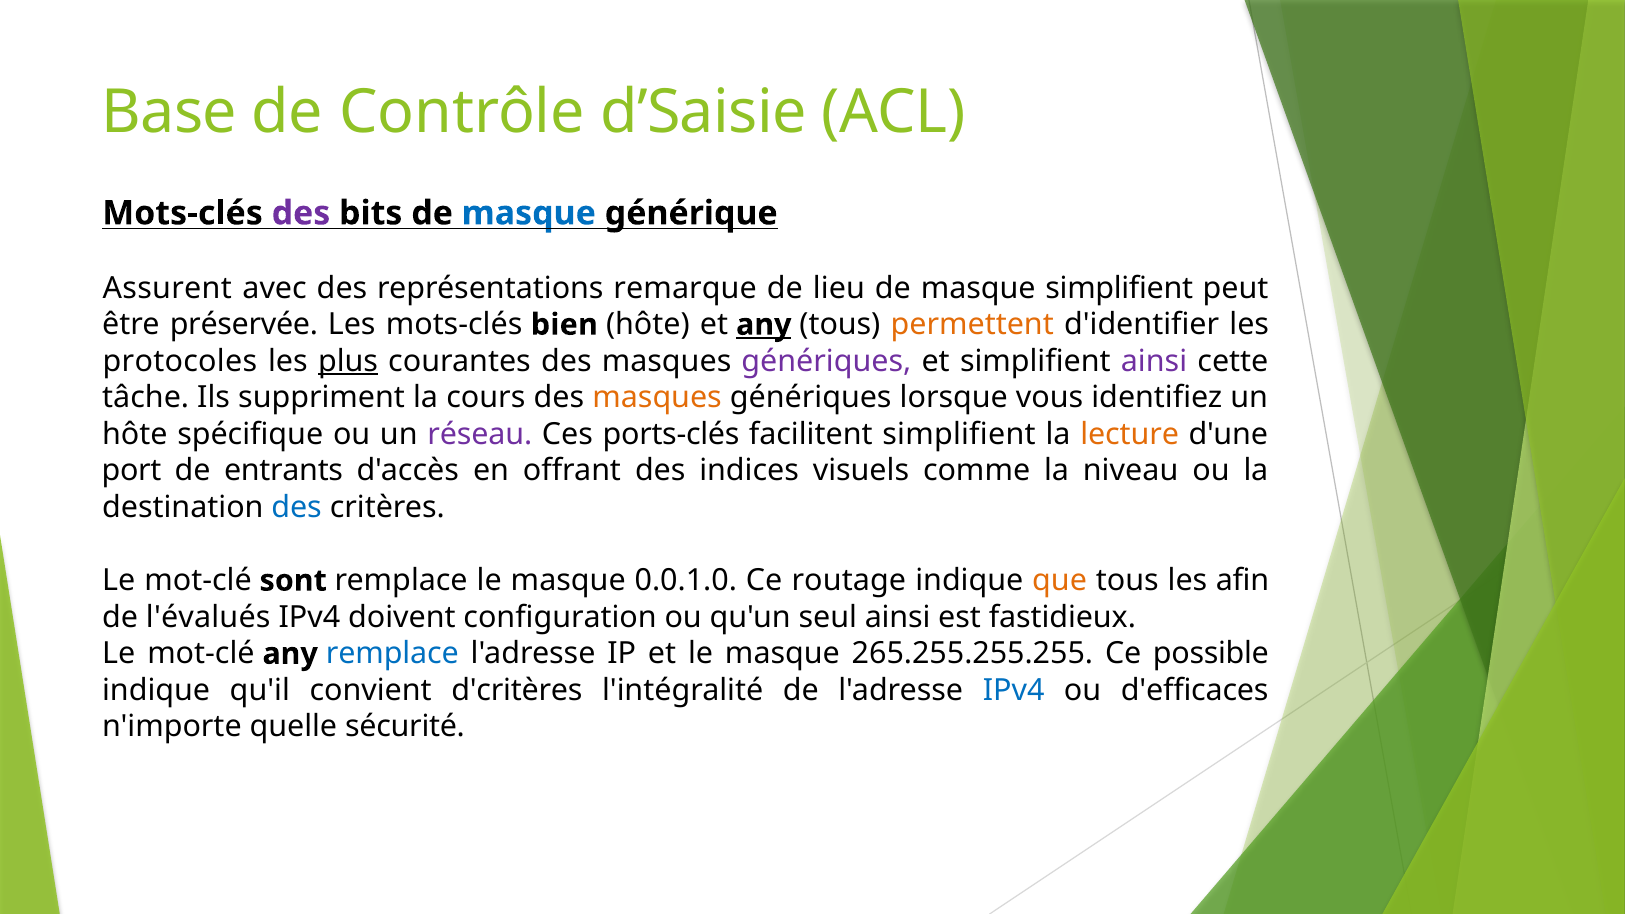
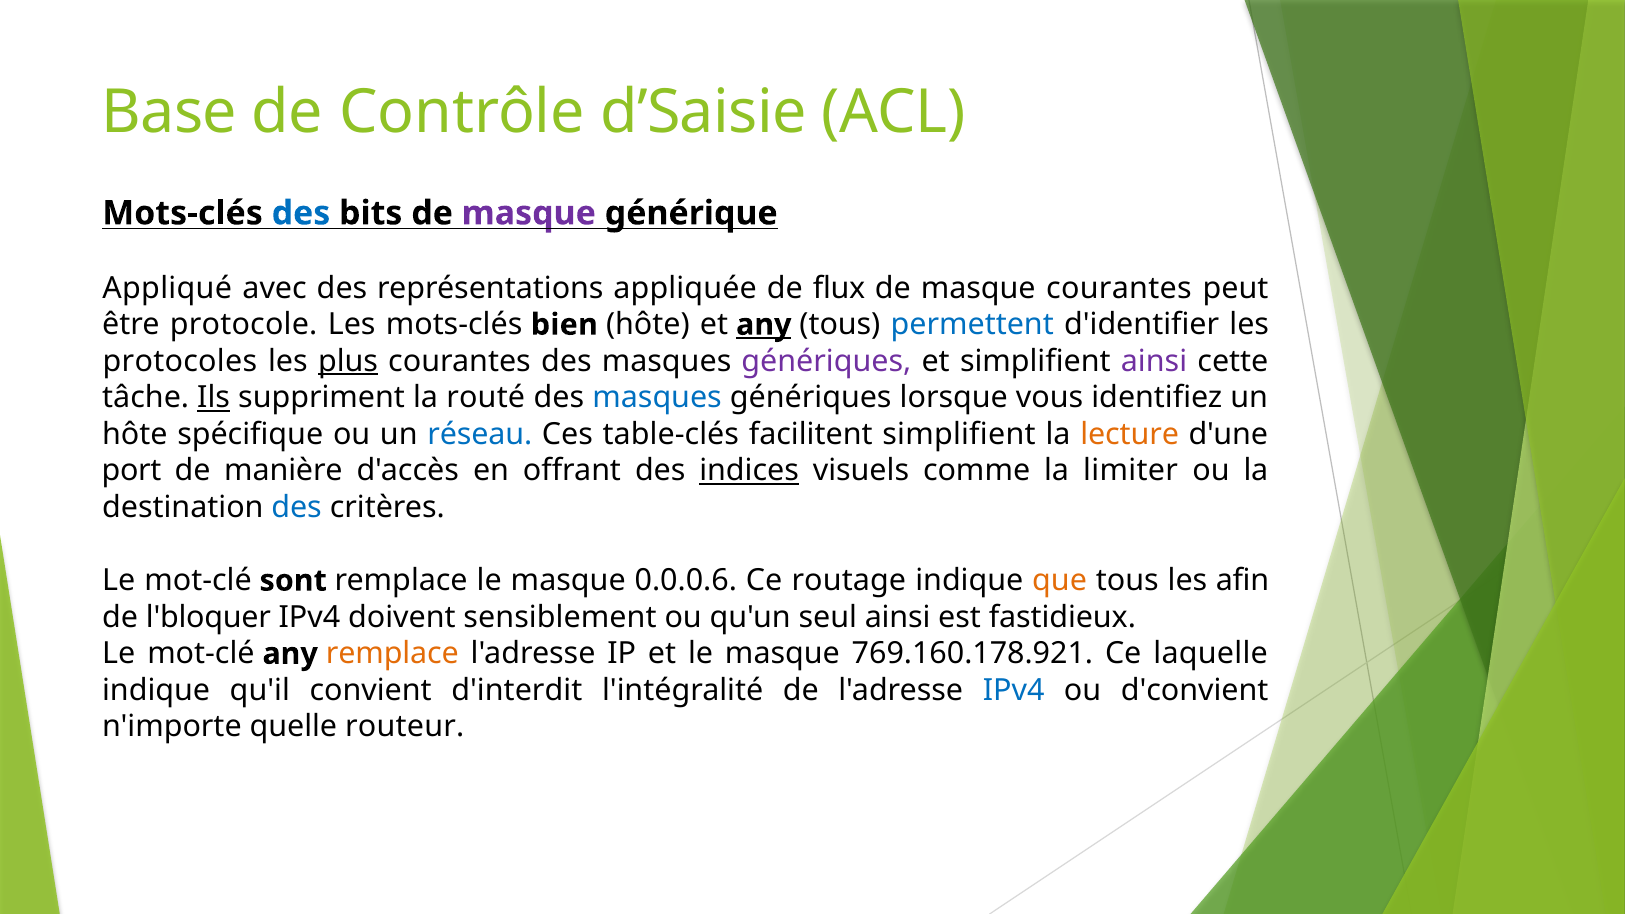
des at (301, 213) colour: purple -> blue
masque at (529, 213) colour: blue -> purple
Assurent: Assurent -> Appliqué
remarque: remarque -> appliquée
lieu: lieu -> flux
masque simplifient: simplifient -> courantes
préservée: préservée -> protocole
permettent colour: orange -> blue
Ils underline: none -> present
cours: cours -> routé
masques at (657, 398) colour: orange -> blue
réseau colour: purple -> blue
ports-clés: ports-clés -> table-clés
entrants: entrants -> manière
indices underline: none -> present
niveau: niveau -> limiter
0.0.1.0: 0.0.1.0 -> 0.0.0.6
l'évalués: l'évalués -> l'bloquer
configuration: configuration -> sensiblement
remplace at (392, 654) colour: blue -> orange
265.255.255.255: 265.255.255.255 -> 769.160.178.921
possible: possible -> laquelle
d'critères: d'critères -> d'interdit
d'efficaces: d'efficaces -> d'convient
sécurité: sécurité -> routeur
